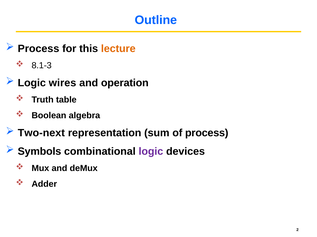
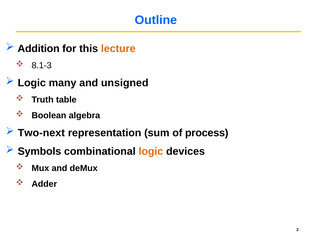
Process at (38, 49): Process -> Addition
wires: wires -> many
operation: operation -> unsigned
logic at (151, 152) colour: purple -> orange
